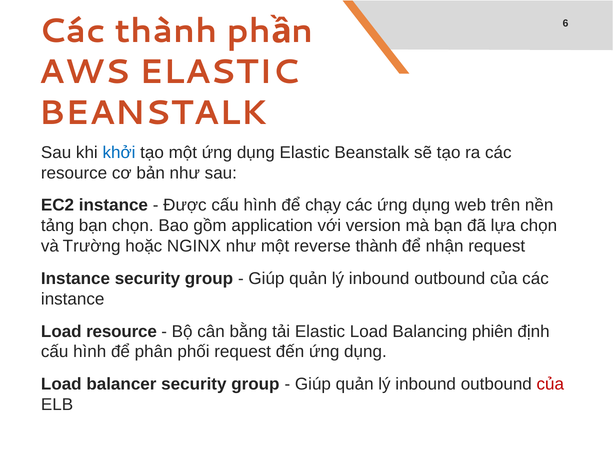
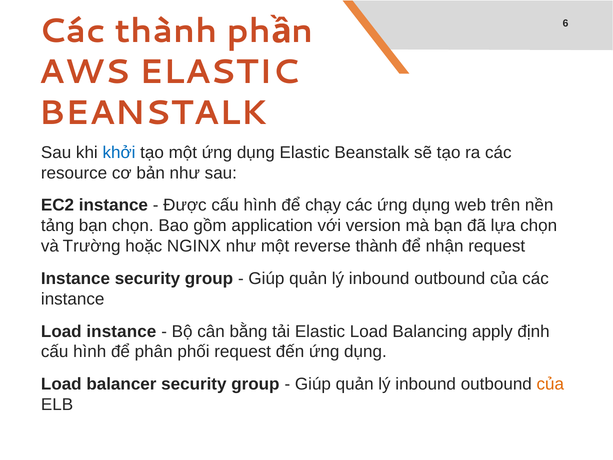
Load resource: resource -> instance
phiên: phiên -> apply
của at (550, 384) colour: red -> orange
